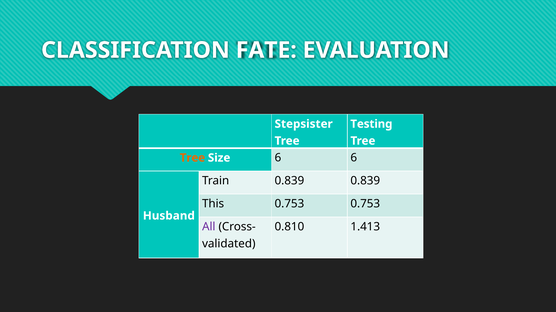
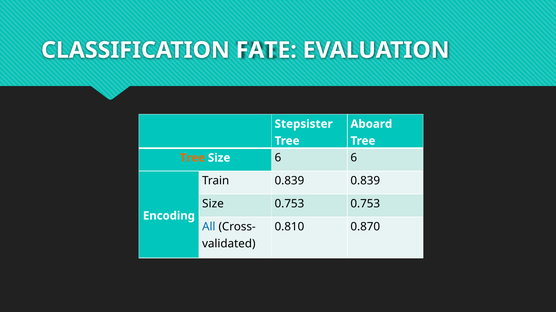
Testing: Testing -> Aboard
This at (213, 204): This -> Size
Husband: Husband -> Encoding
All colour: purple -> blue
1.413: 1.413 -> 0.870
